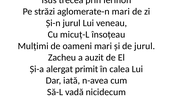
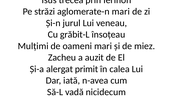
micuț-L: micuț-L -> grăbit-L
de jurul: jurul -> miez
